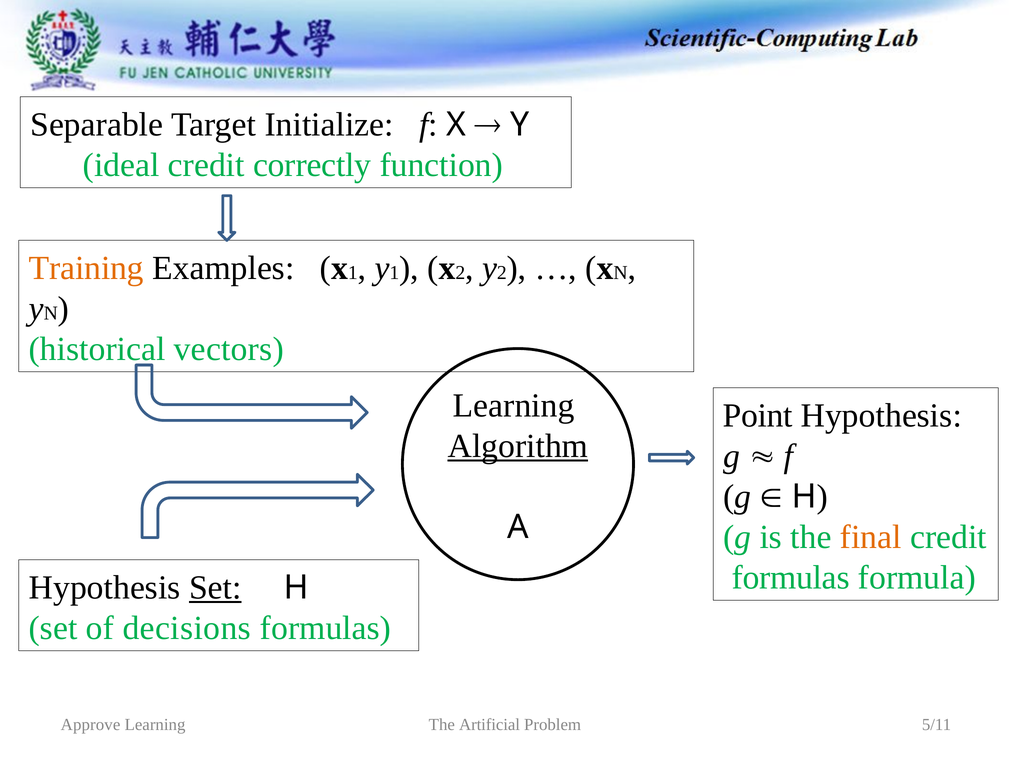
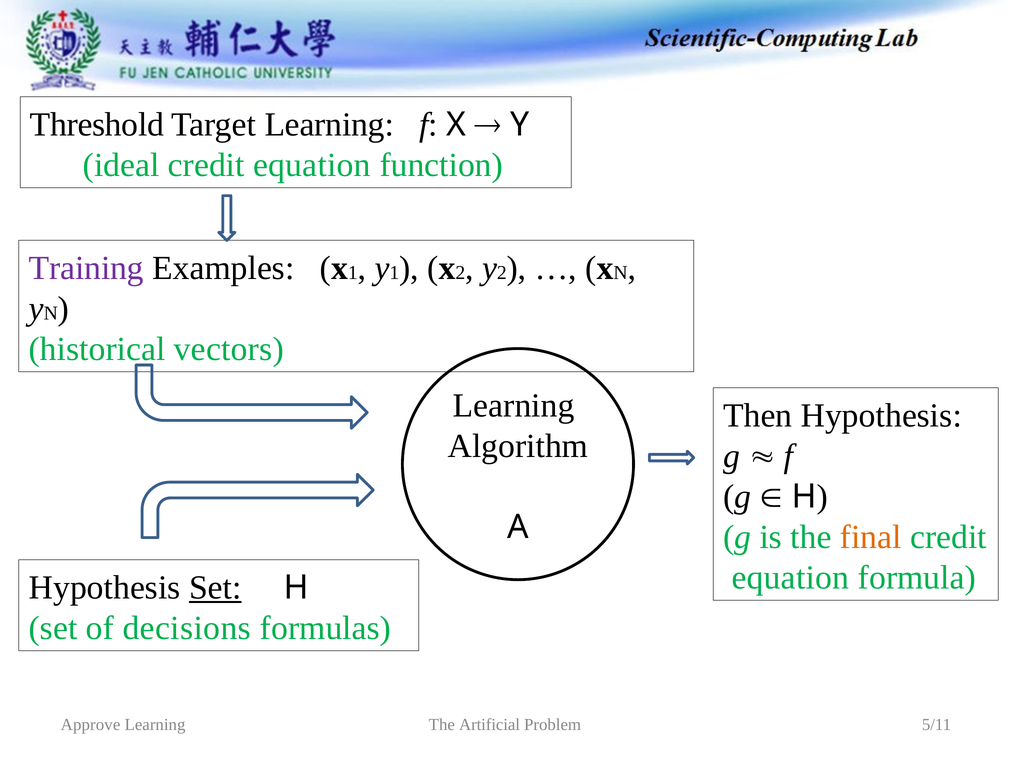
Separable: Separable -> Threshold
Target Initialize: Initialize -> Learning
ideal credit correctly: correctly -> equation
Training colour: orange -> purple
Point: Point -> Then
Algorithm underline: present -> none
formulas at (791, 577): formulas -> equation
